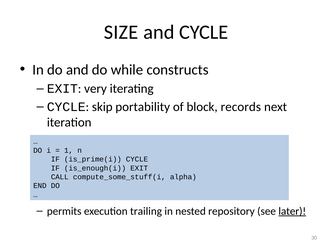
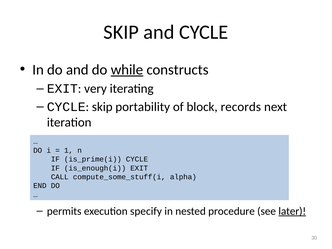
SIZE at (121, 32): SIZE -> SKIP
while underline: none -> present
trailing: trailing -> specify
repository: repository -> procedure
